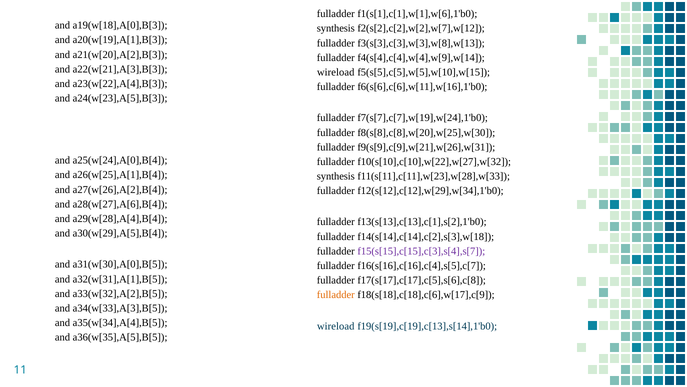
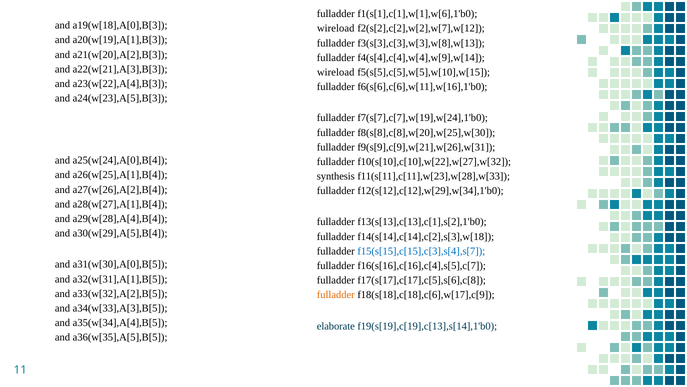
synthesis at (336, 28): synthesis -> wireload
a28(w[27],A[6],B[4: a28(w[27],A[6],B[4 -> a28(w[27],A[1],B[4
f15(s[15],c[15],c[3],s[4],s[7 colour: purple -> blue
wireload at (336, 326): wireload -> elaborate
